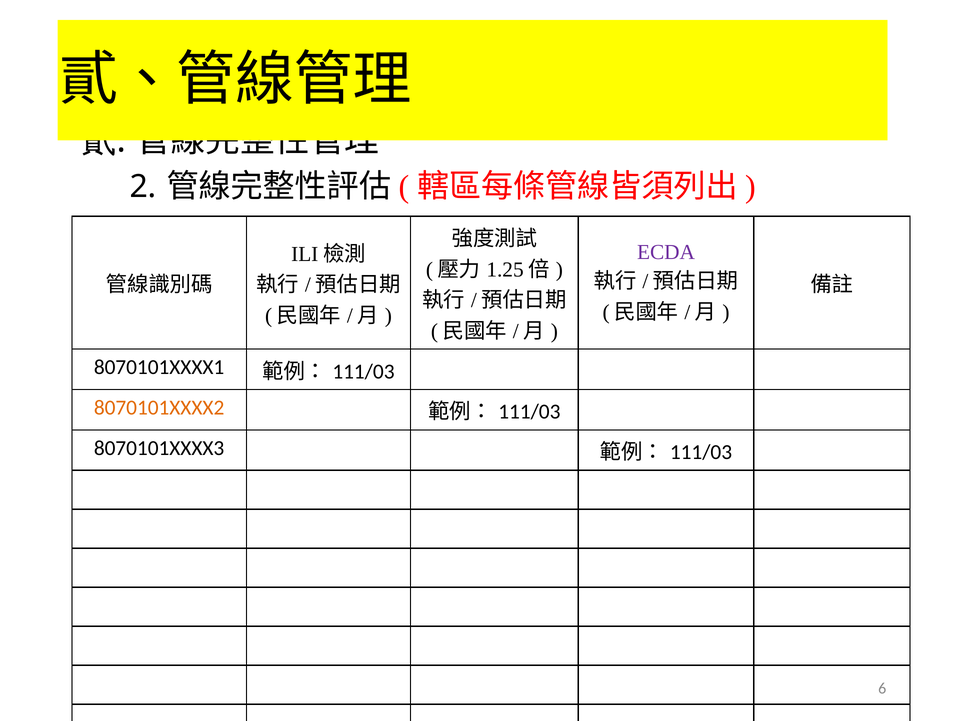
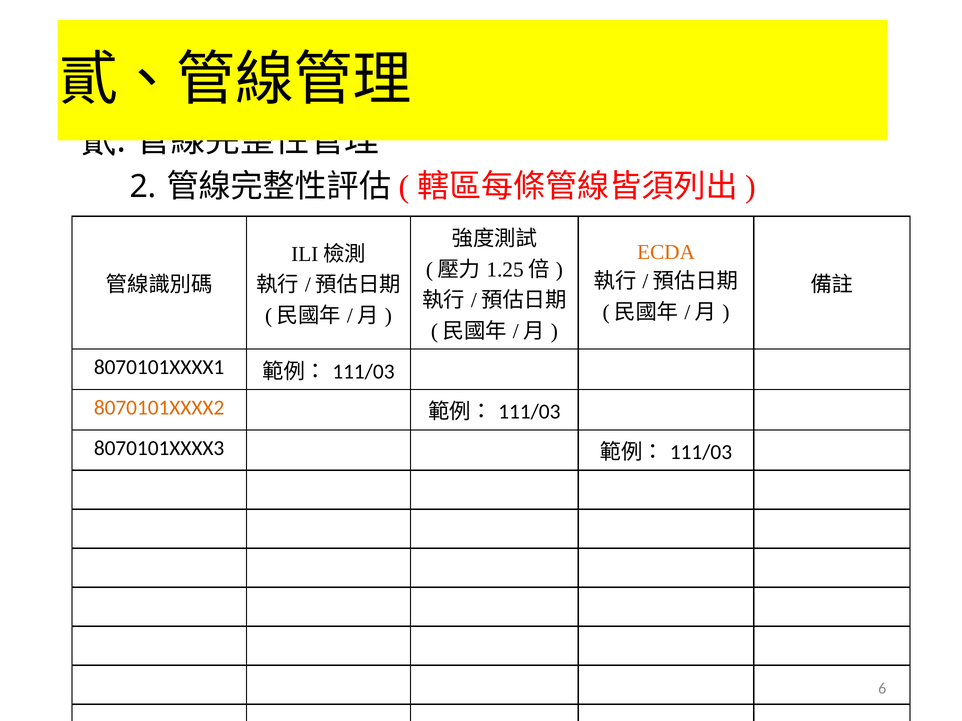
ECDA colour: purple -> orange
